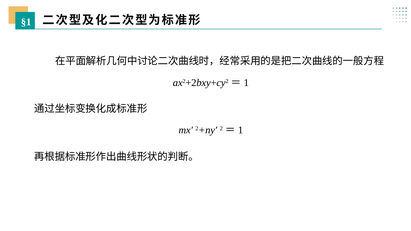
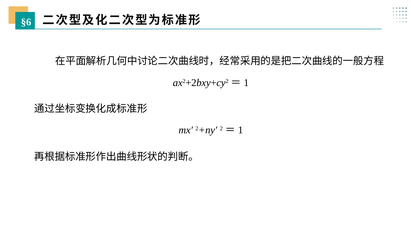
§1: §1 -> §6
